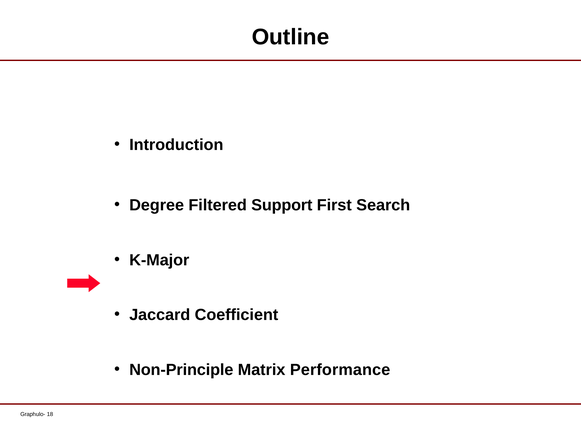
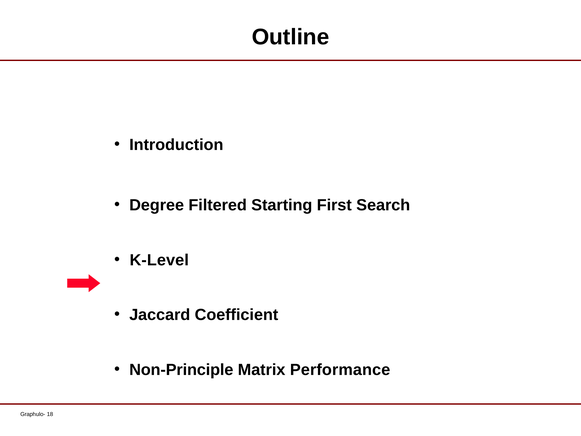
Support: Support -> Starting
K-Major: K-Major -> K-Level
